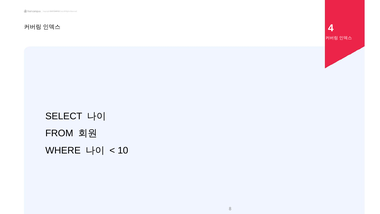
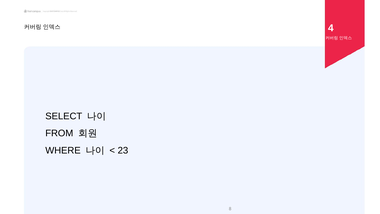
10: 10 -> 23
